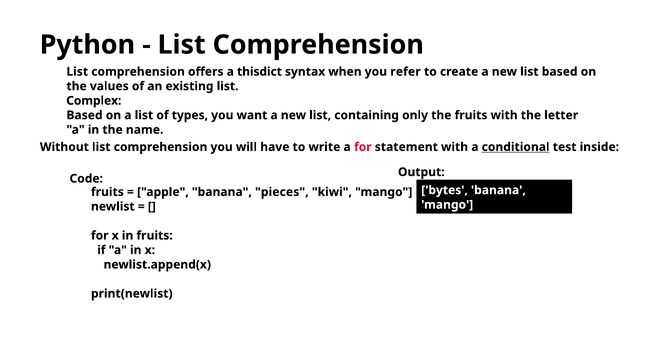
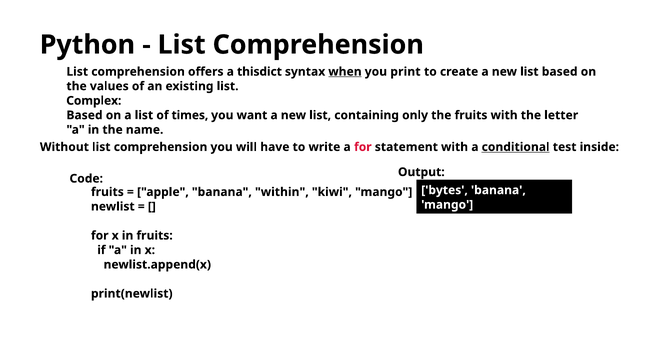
when underline: none -> present
refer: refer -> print
types: types -> times
pieces: pieces -> within
